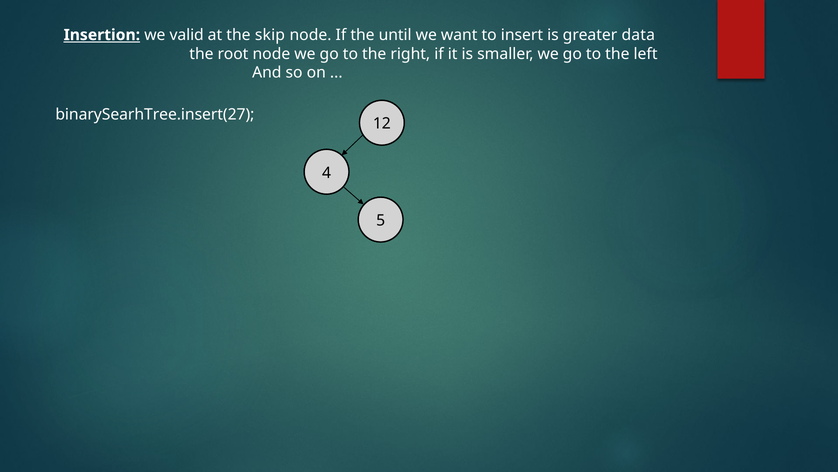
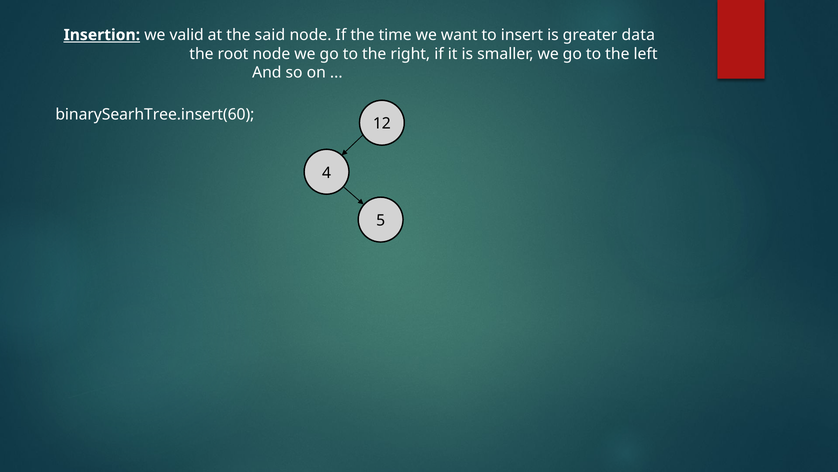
skip: skip -> said
until: until -> time
binarySearhTree.insert(27: binarySearhTree.insert(27 -> binarySearhTree.insert(60
